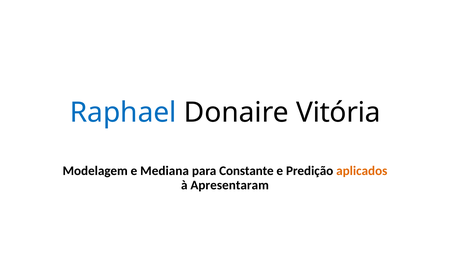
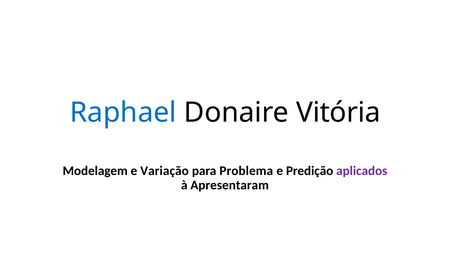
Mediana: Mediana -> Variação
Constante: Constante -> Problema
aplicados colour: orange -> purple
